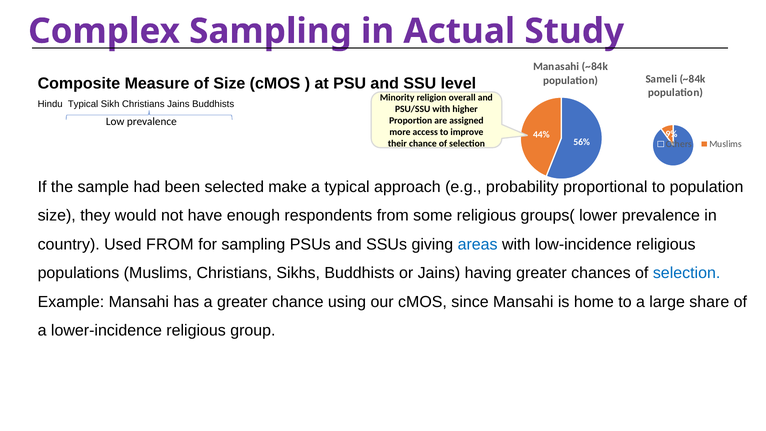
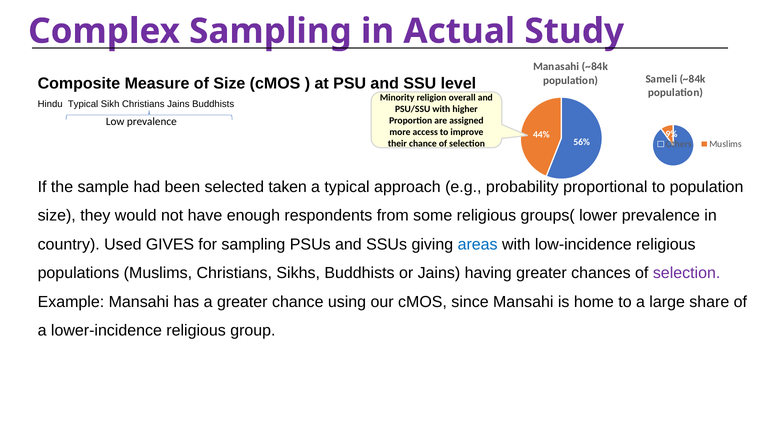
make: make -> taken
Used FROM: FROM -> GIVES
selection at (687, 273) colour: blue -> purple
